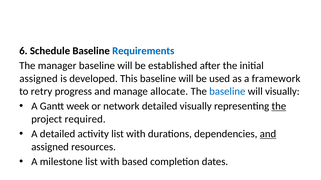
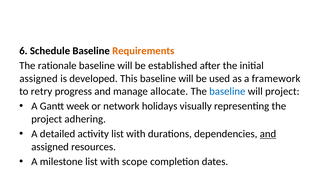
Requirements at (143, 51) colour: blue -> orange
manager: manager -> rationale
will visually: visually -> project
network detailed: detailed -> holidays
the at (279, 107) underline: present -> none
required: required -> adhering
based: based -> scope
